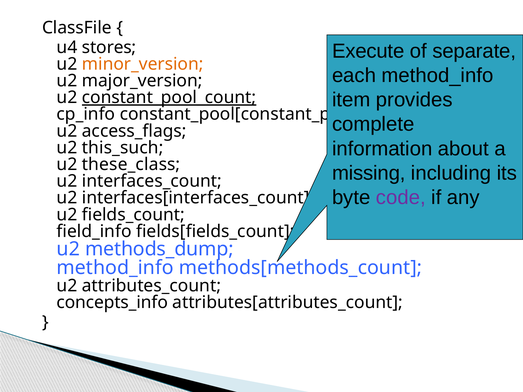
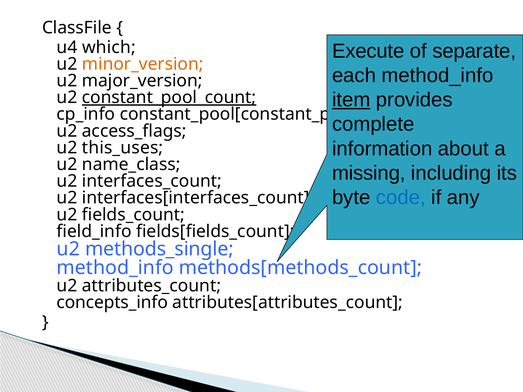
stores: stores -> which
item underline: none -> present
this_such: this_such -> this_uses
these_class: these_class -> name_class
code colour: purple -> blue
methods_dump: methods_dump -> methods_single
